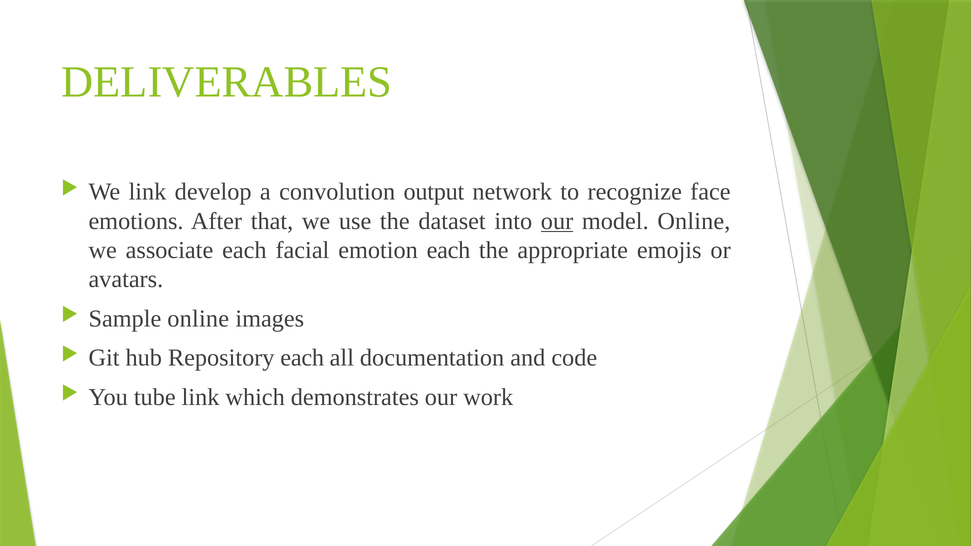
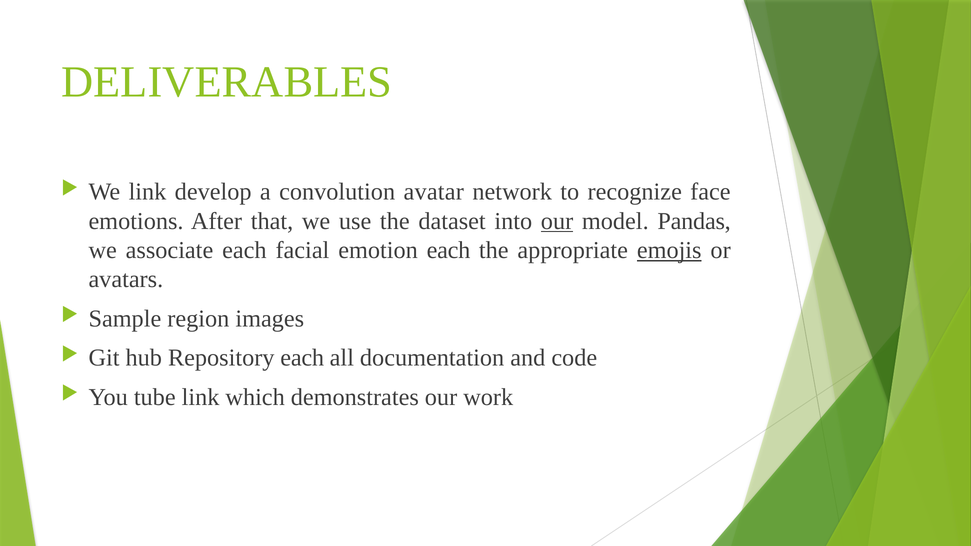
output: output -> avatar
model Online: Online -> Pandas
emojis underline: none -> present
Sample online: online -> region
